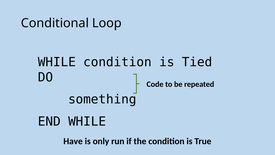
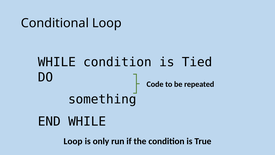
Have at (73, 141): Have -> Loop
